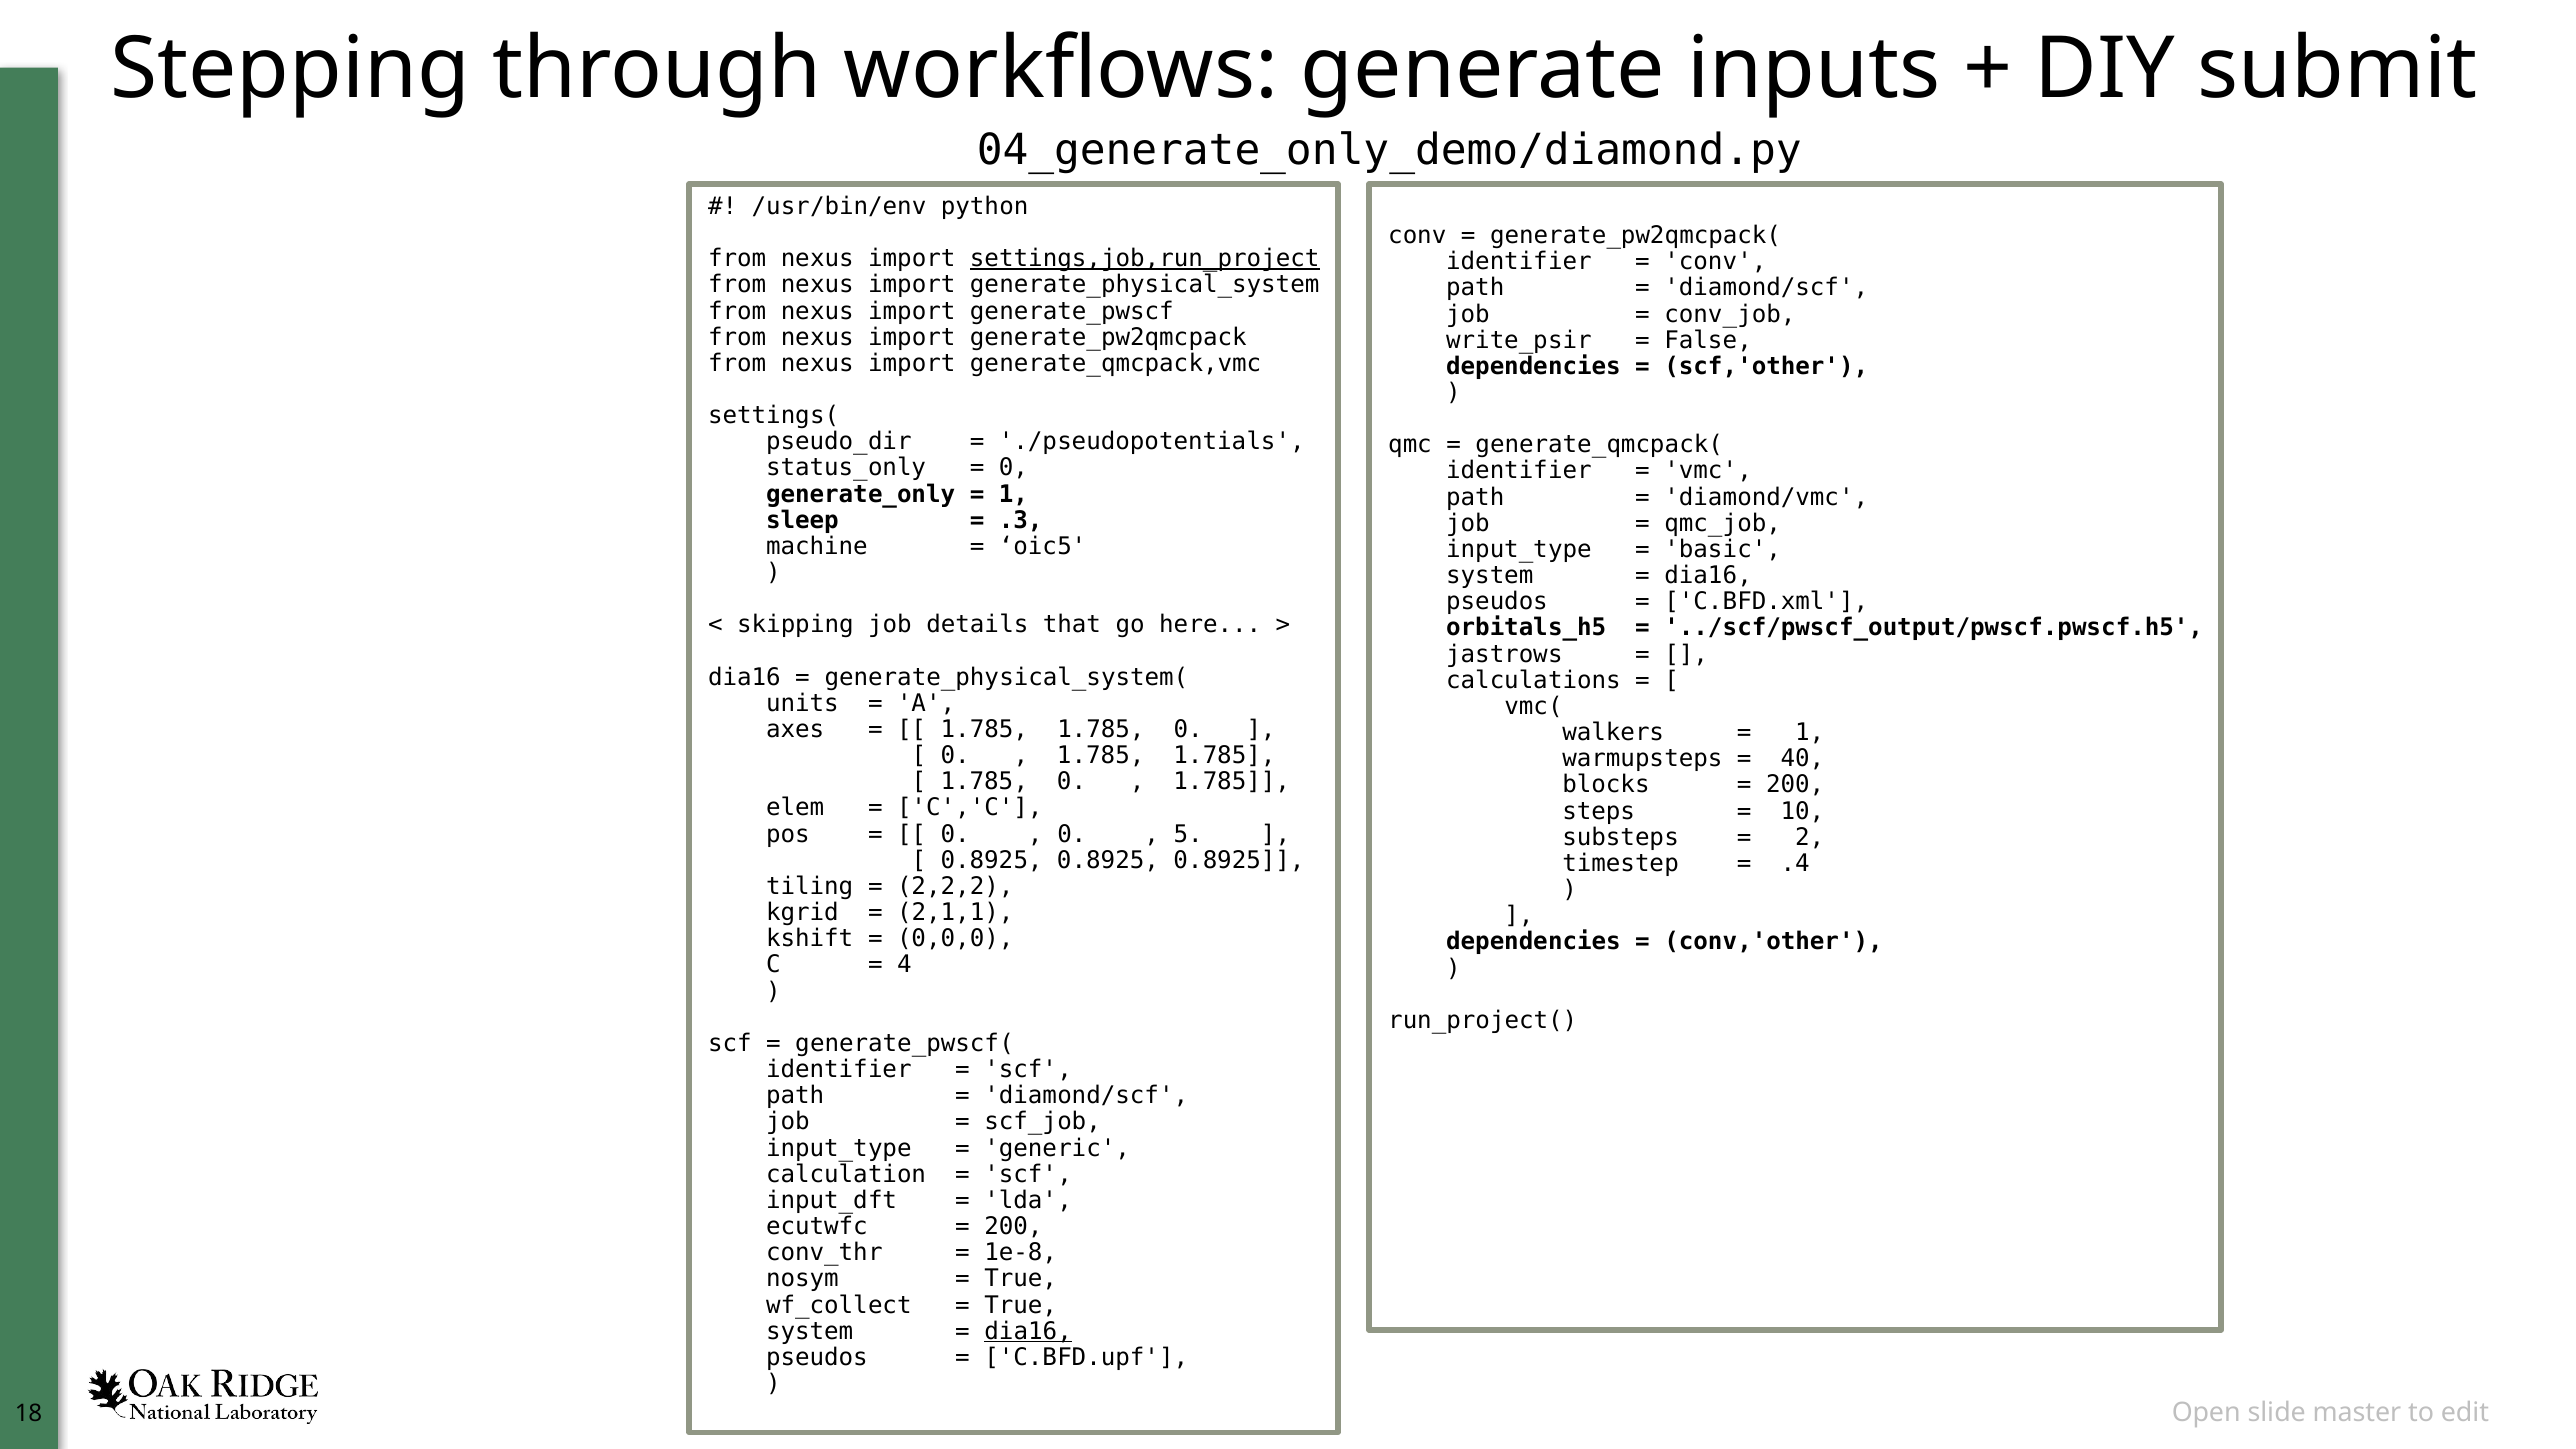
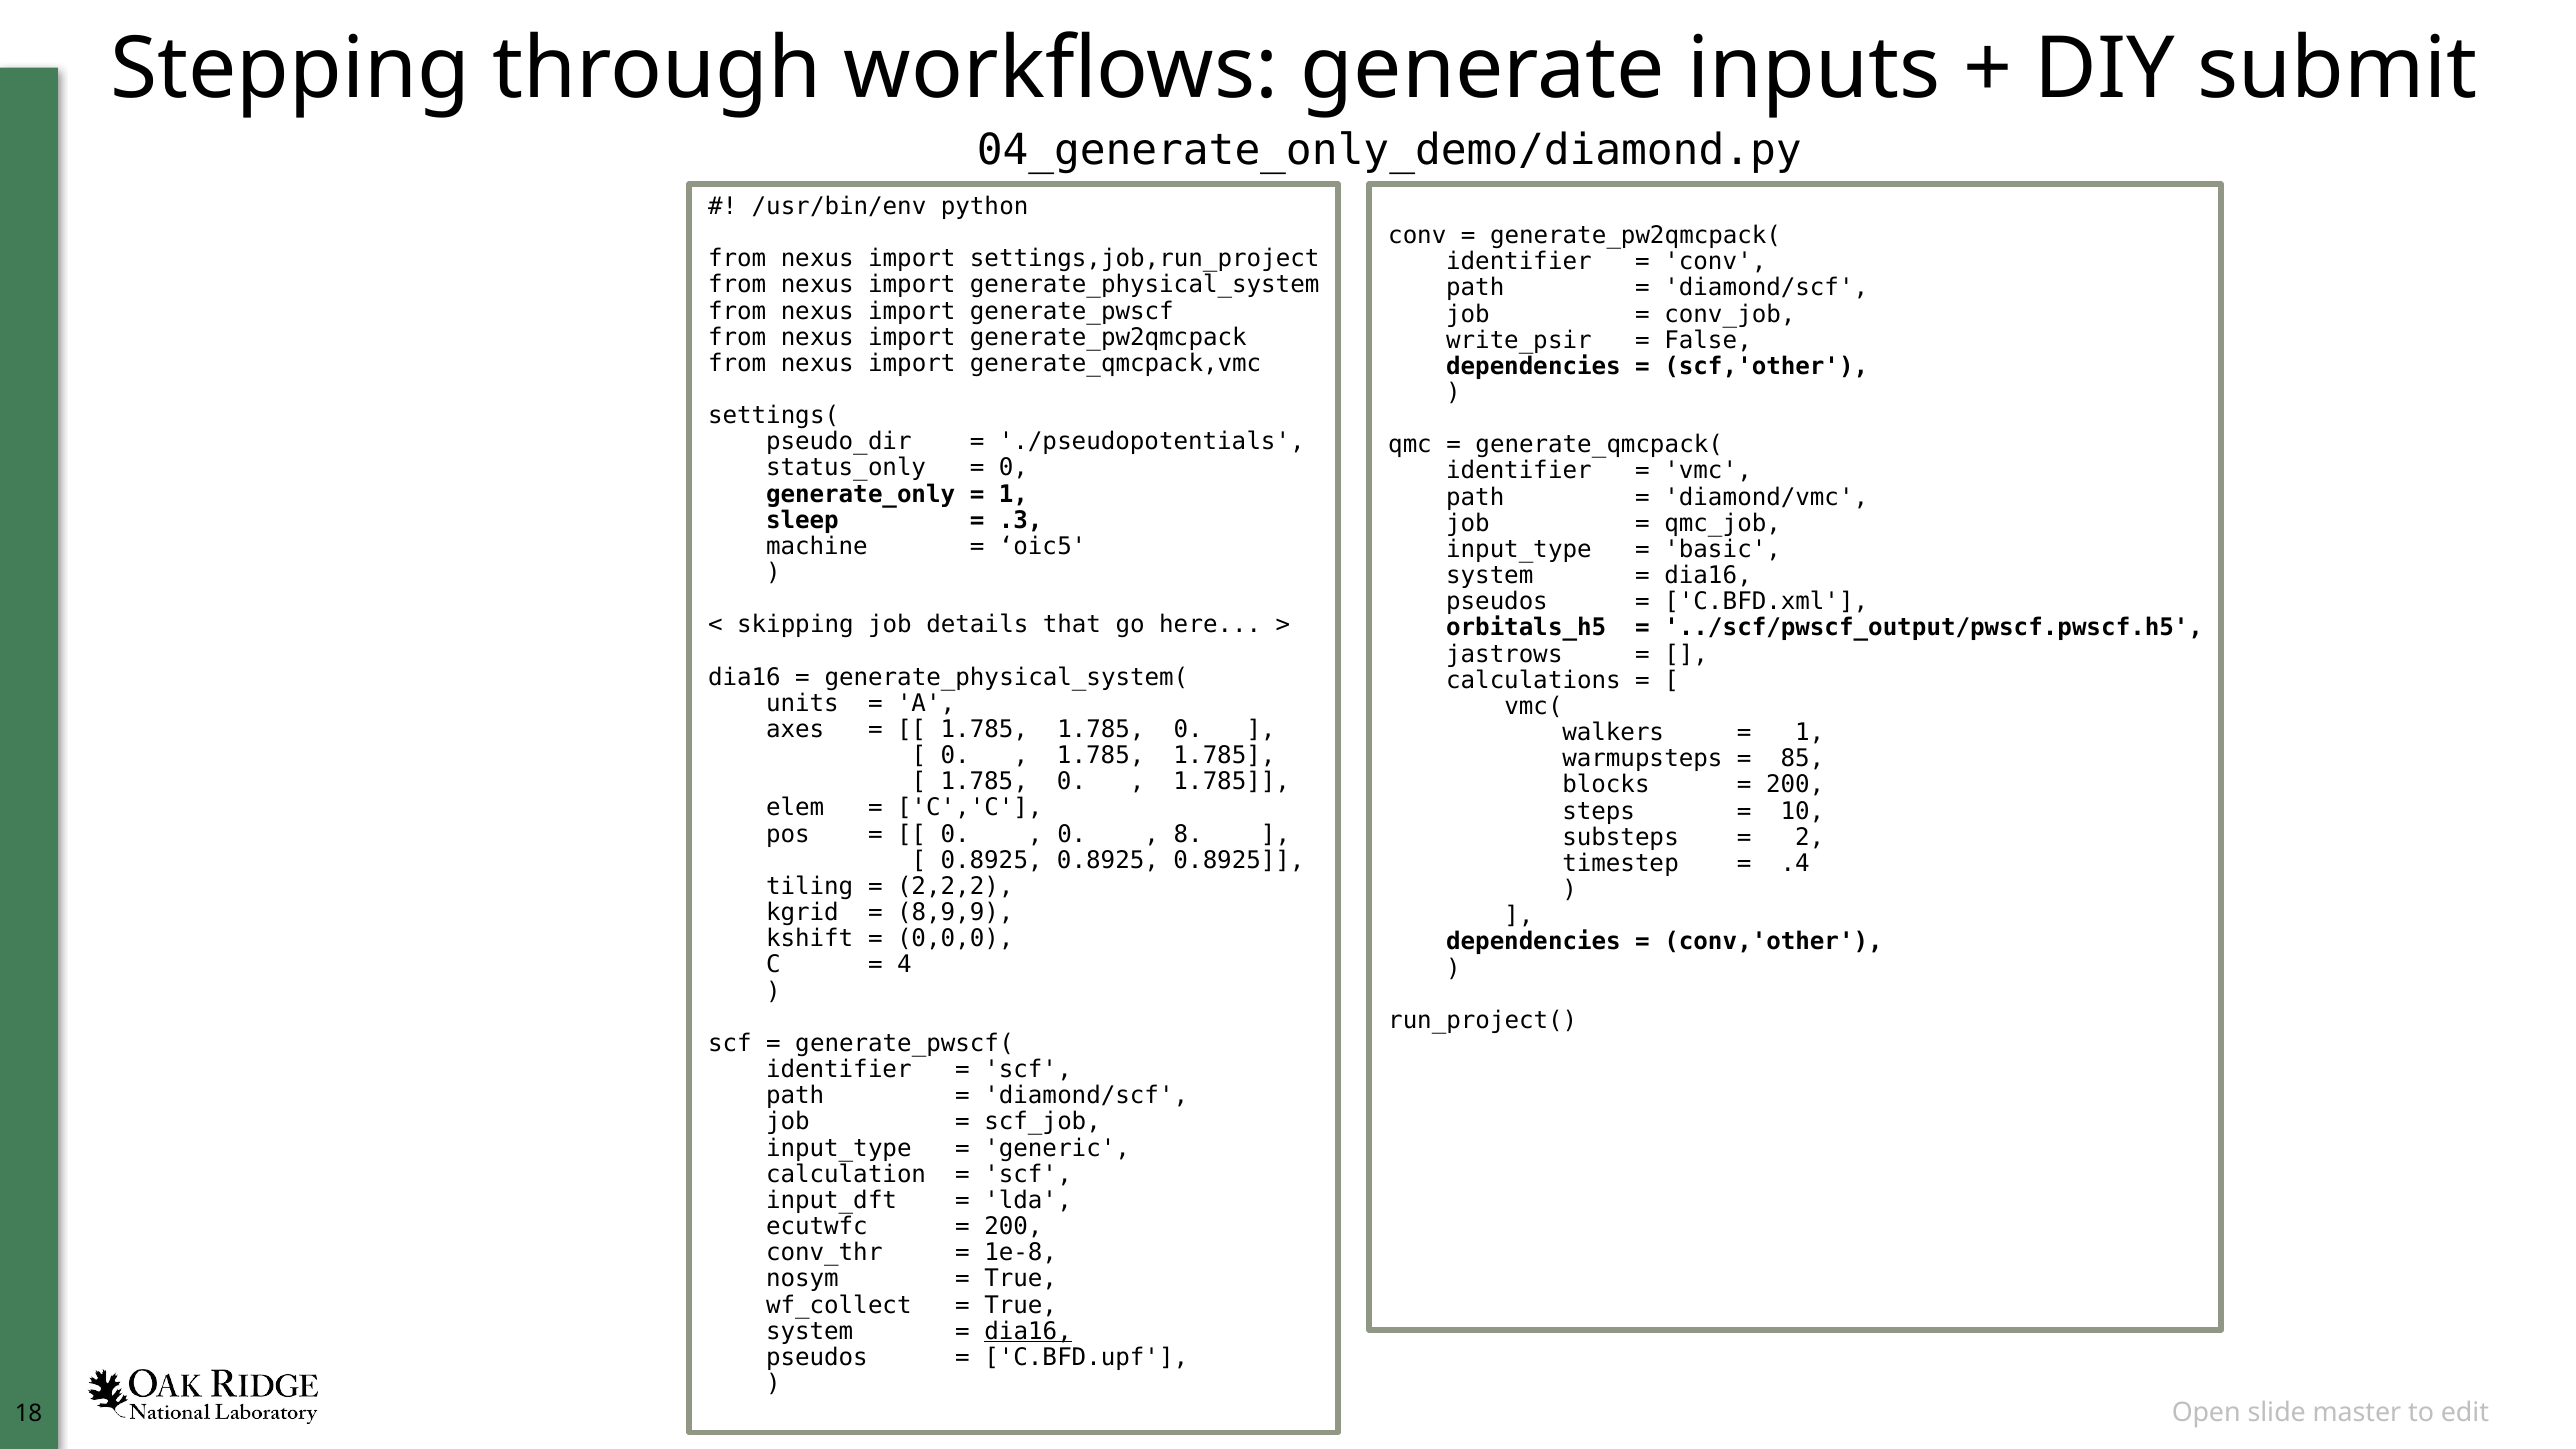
settings,job,run_project underline: present -> none
40: 40 -> 85
5: 5 -> 8
2,1,1: 2,1,1 -> 8,9,9
